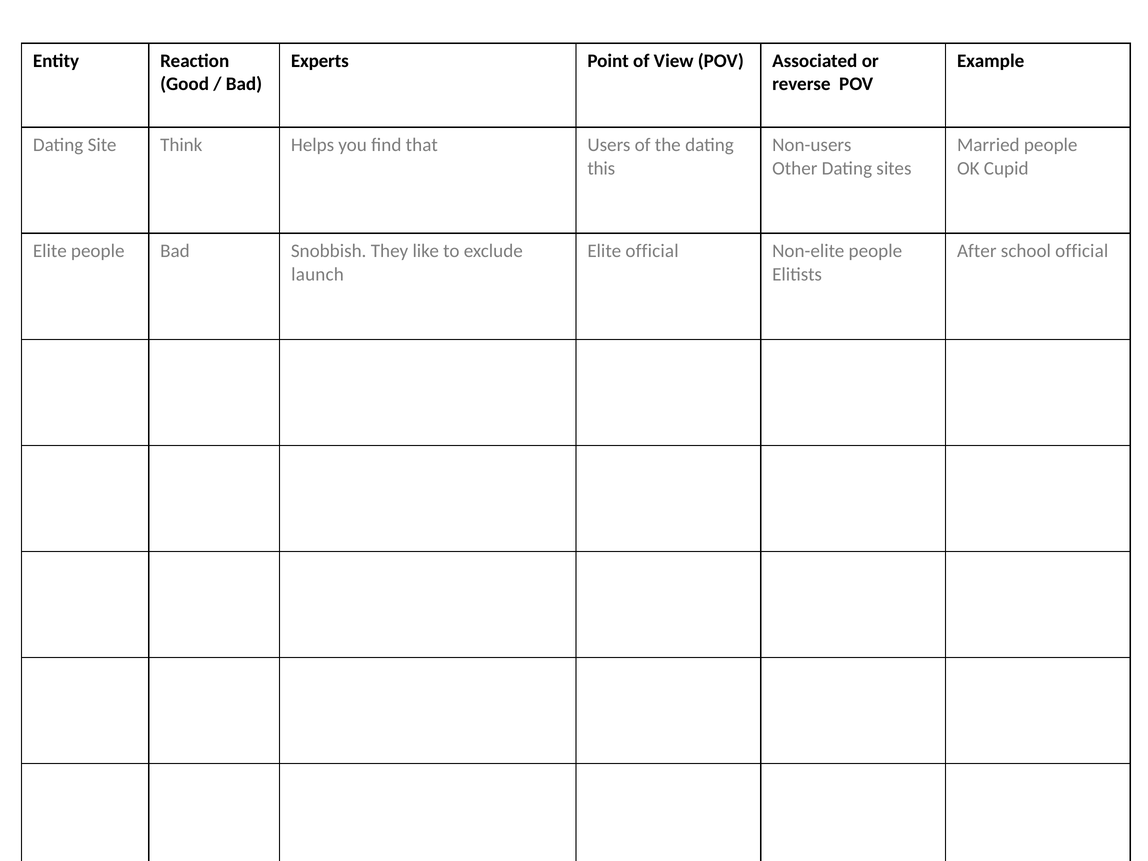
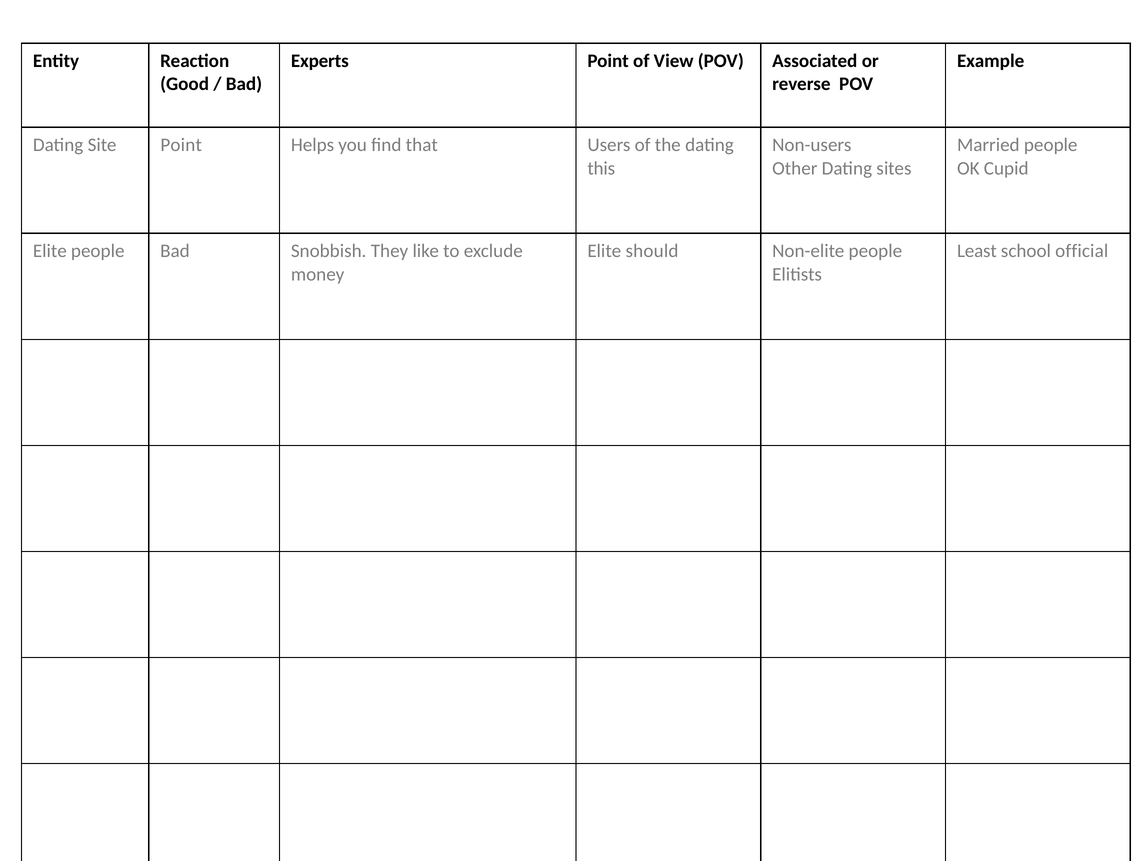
Site Think: Think -> Point
Elite official: official -> should
After: After -> Least
launch: launch -> money
